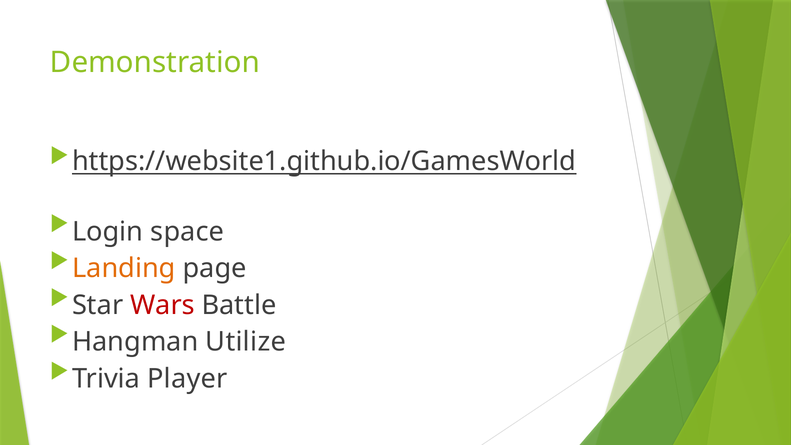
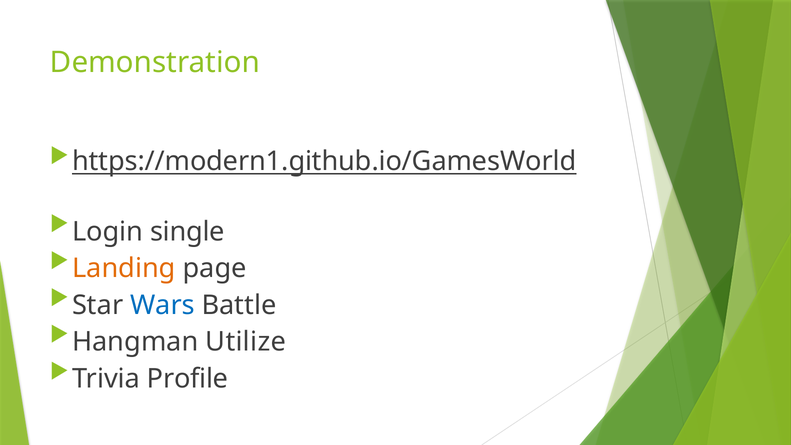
https://website1.github.io/GamesWorld: https://website1.github.io/GamesWorld -> https://modern1.github.io/GamesWorld
space: space -> single
Wars colour: red -> blue
Player: Player -> Profile
